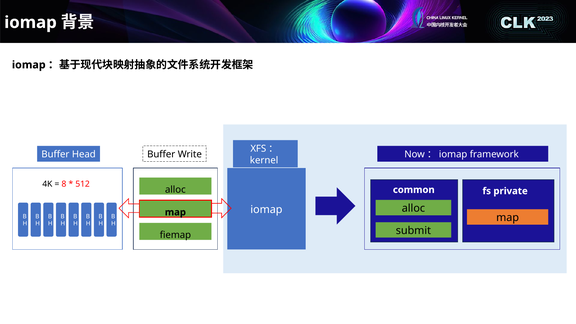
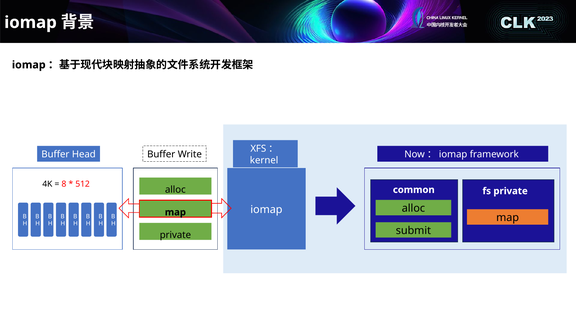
fiemap at (175, 235): fiemap -> private
